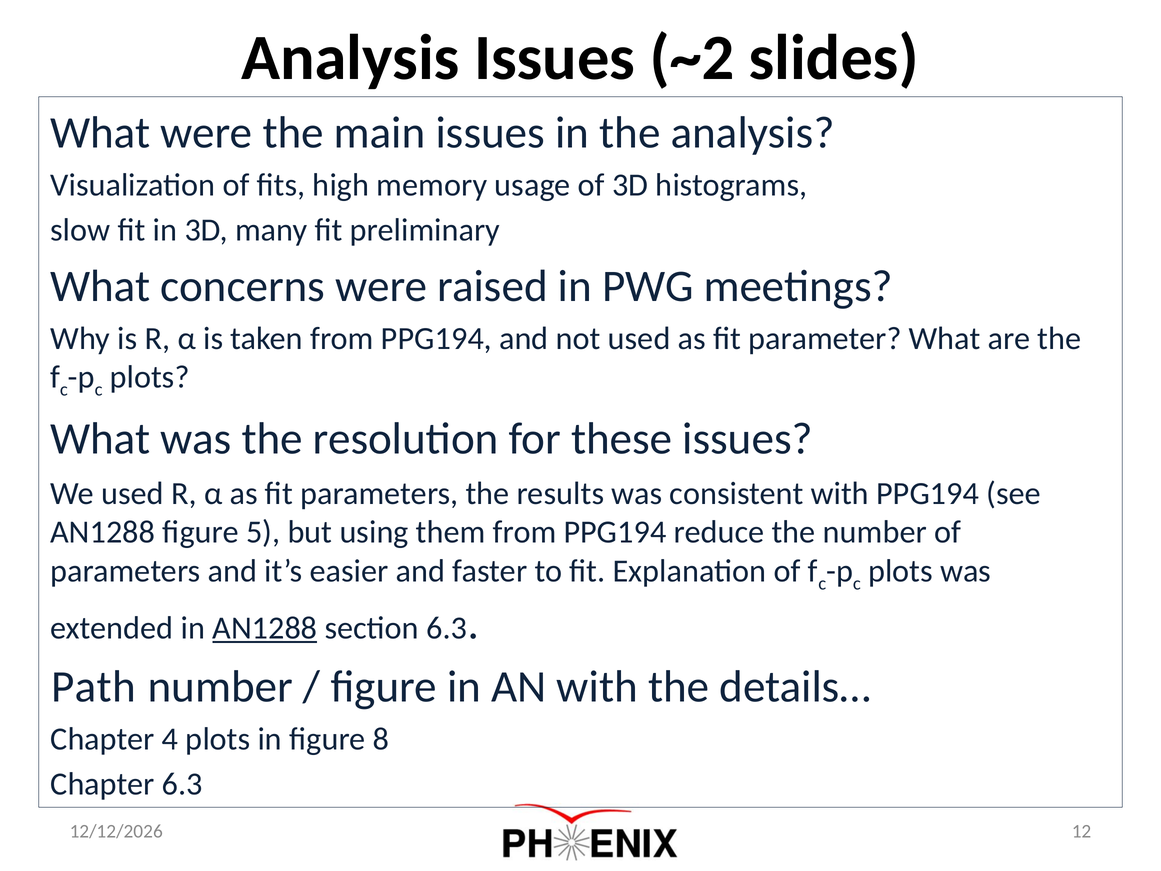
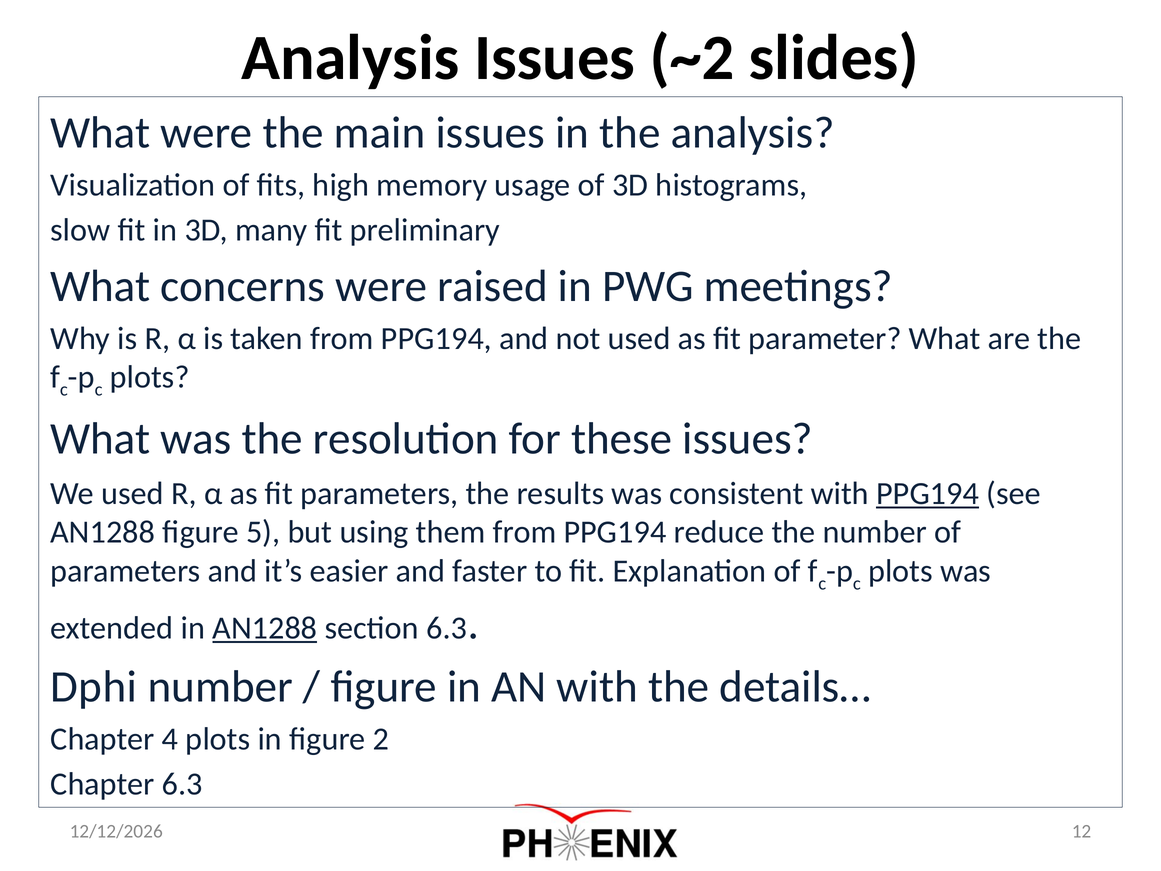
PPG194 at (928, 493) underline: none -> present
Path: Path -> Dphi
8: 8 -> 2
